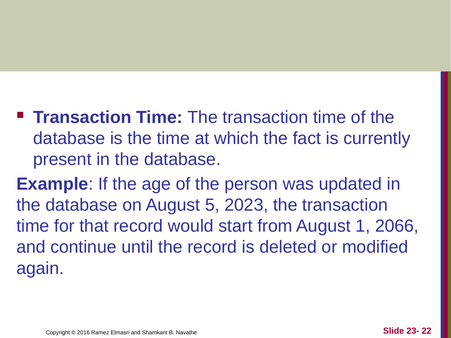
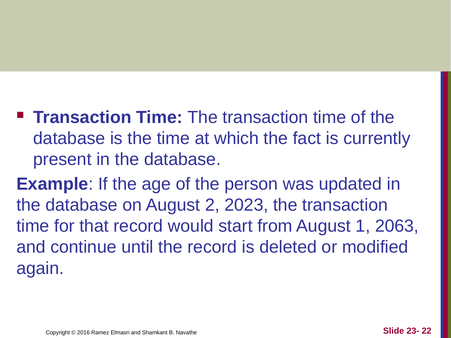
5: 5 -> 2
2066: 2066 -> 2063
